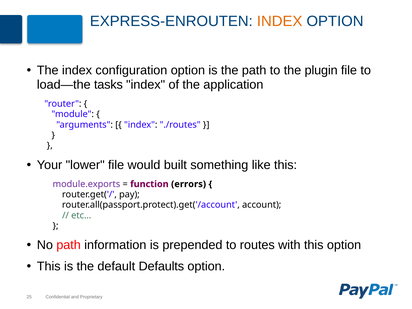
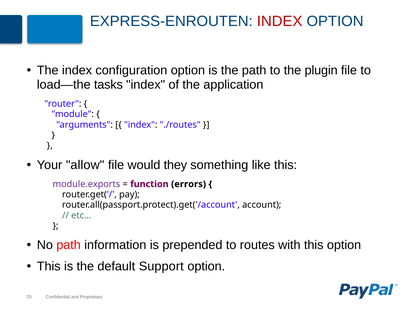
INDEX at (280, 21) colour: orange -> red
lower: lower -> allow
built: built -> they
Defaults: Defaults -> Support
